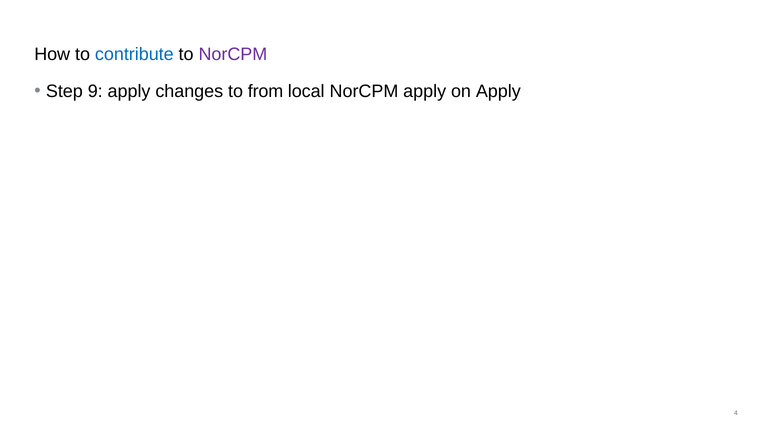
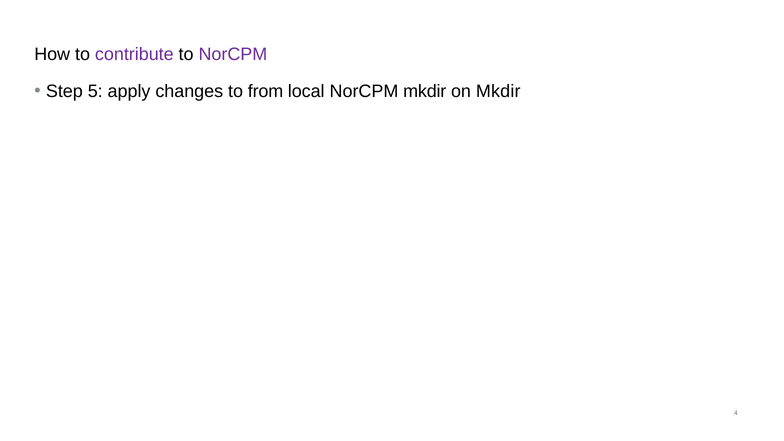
contribute colour: blue -> purple
9: 9 -> 5
NorCPM apply: apply -> mkdir
on Apply: Apply -> Mkdir
